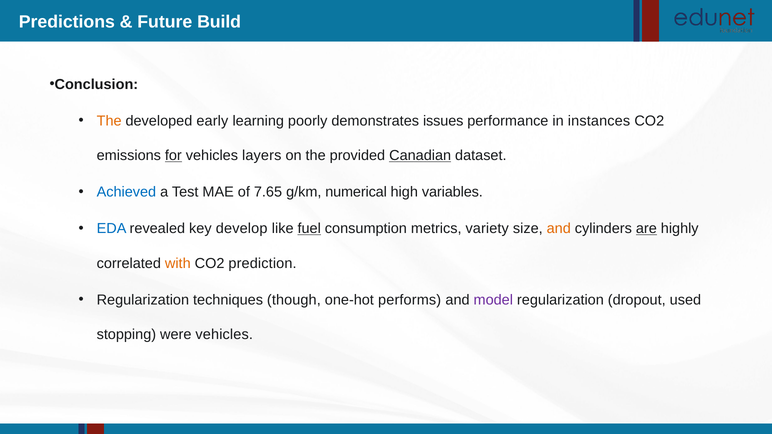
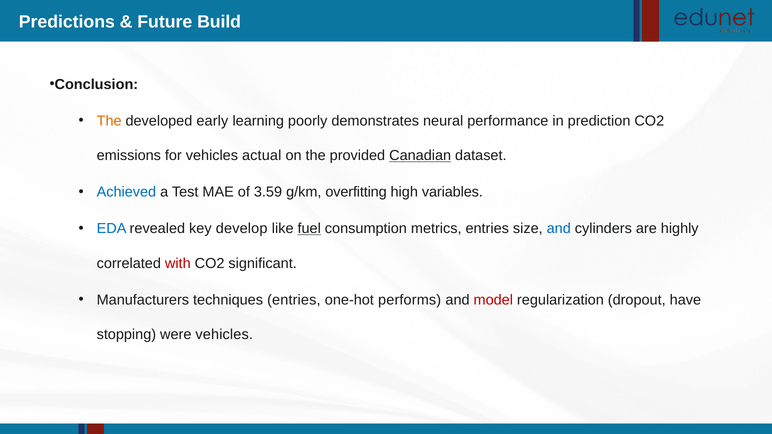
issues: issues -> neural
instances: instances -> prediction
for underline: present -> none
layers: layers -> actual
7.65: 7.65 -> 3.59
numerical: numerical -> overfitting
metrics variety: variety -> entries
and at (559, 229) colour: orange -> blue
are underline: present -> none
with colour: orange -> red
prediction: prediction -> significant
Regularization at (143, 300): Regularization -> Manufacturers
techniques though: though -> entries
model colour: purple -> red
used: used -> have
